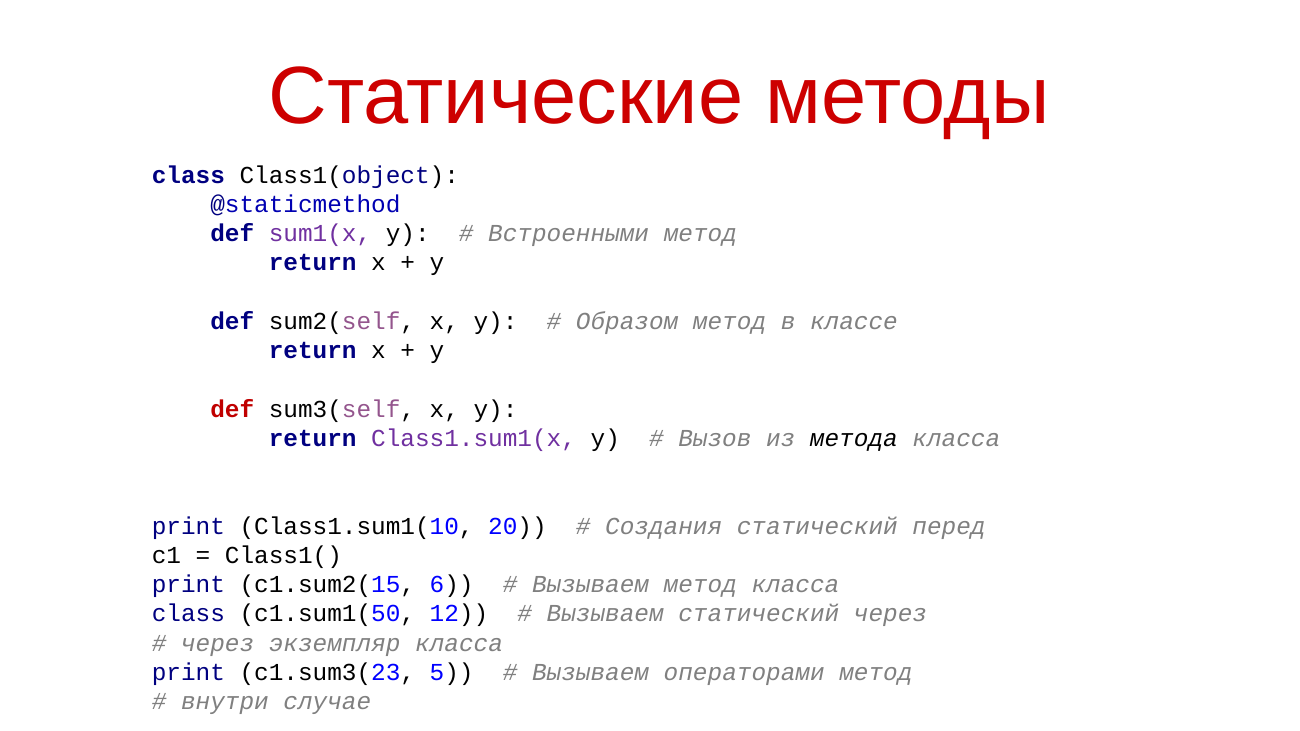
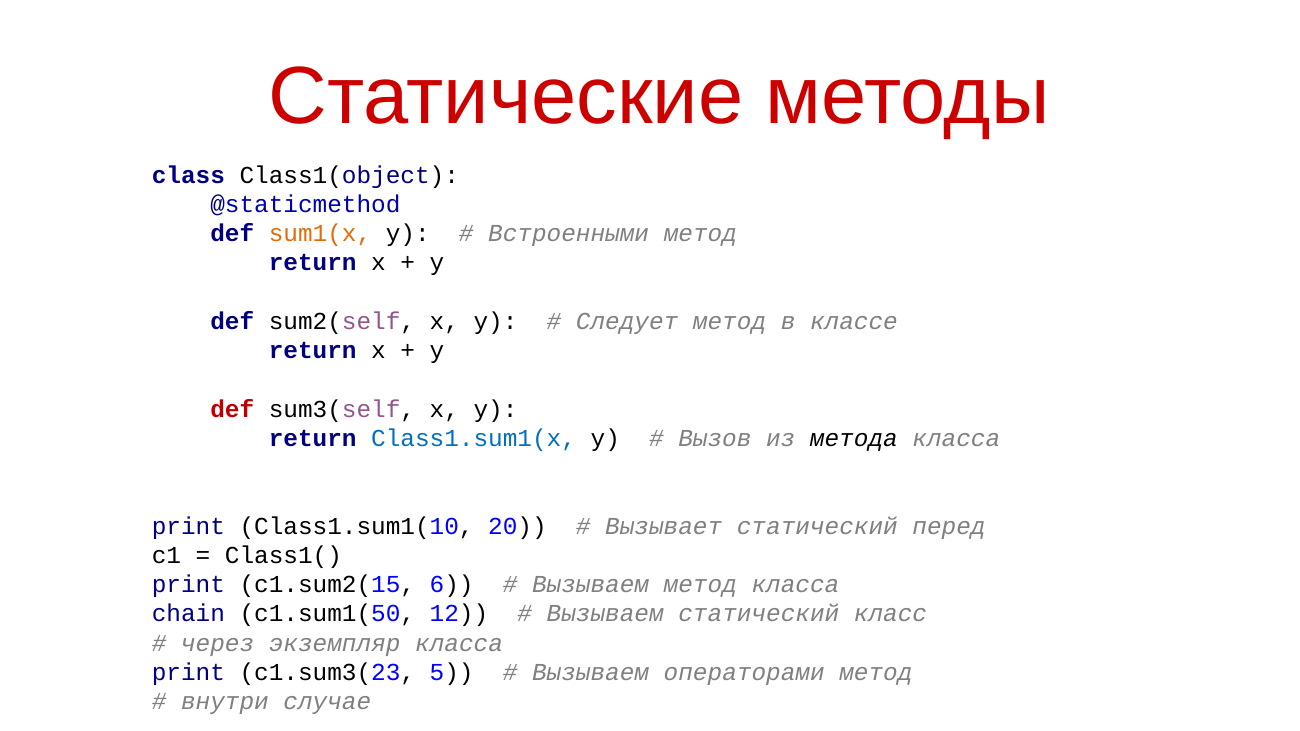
sum1(x colour: purple -> orange
Образом: Образом -> Следует
Class1.sum1(x colour: purple -> blue
Создания: Создания -> Вызывает
class at (188, 614): class -> chain
статический через: через -> класс
